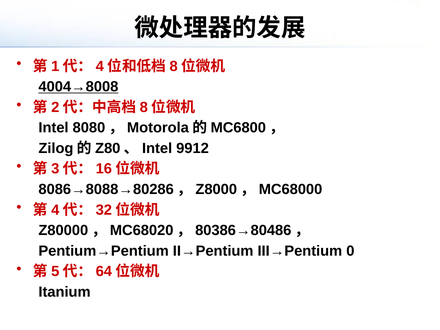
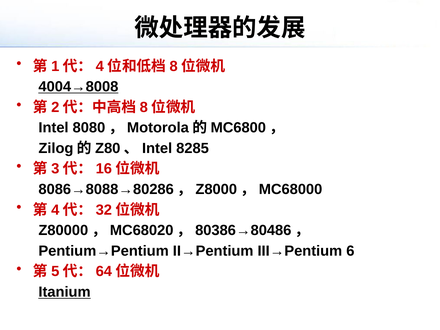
9912: 9912 -> 8285
0: 0 -> 6
Itanium underline: none -> present
